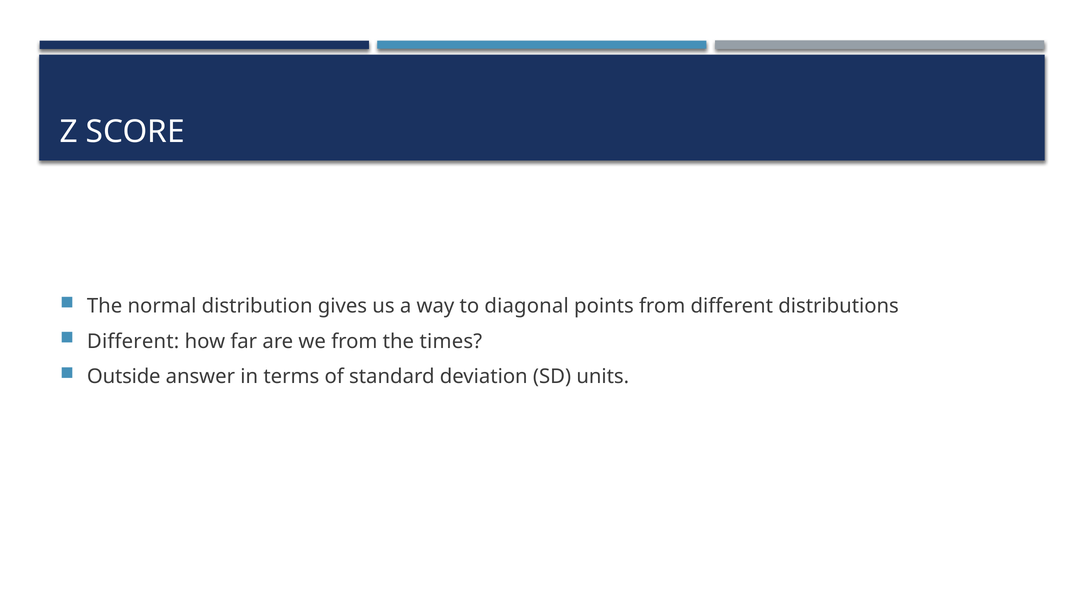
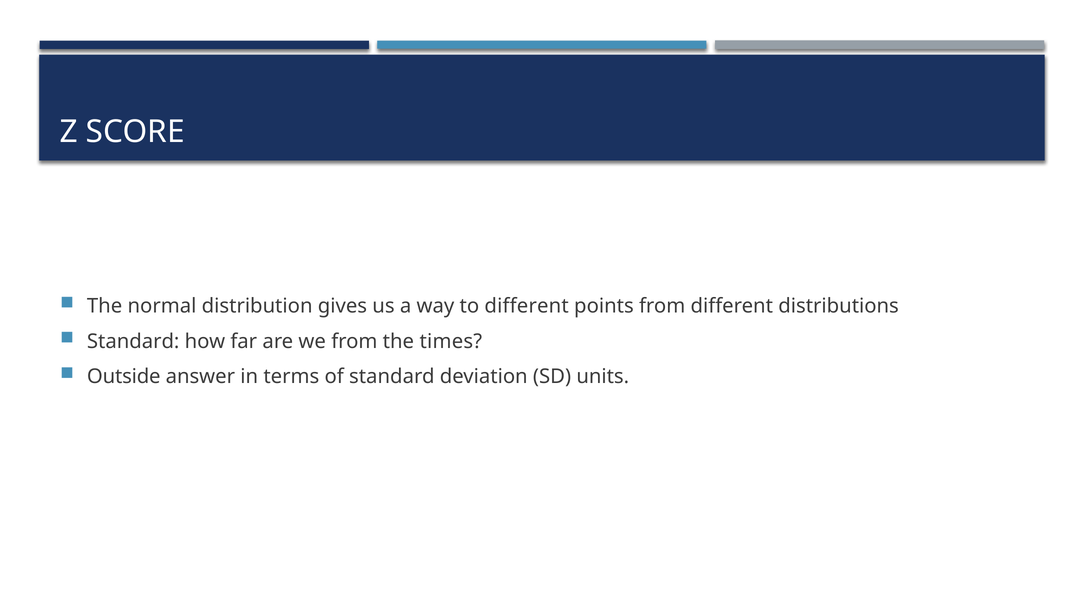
to diagonal: diagonal -> different
Different at (133, 341): Different -> Standard
